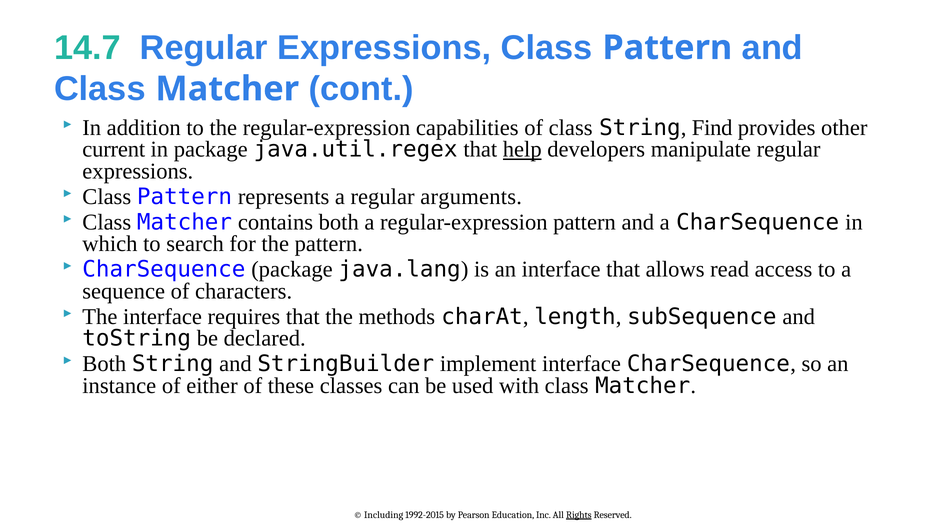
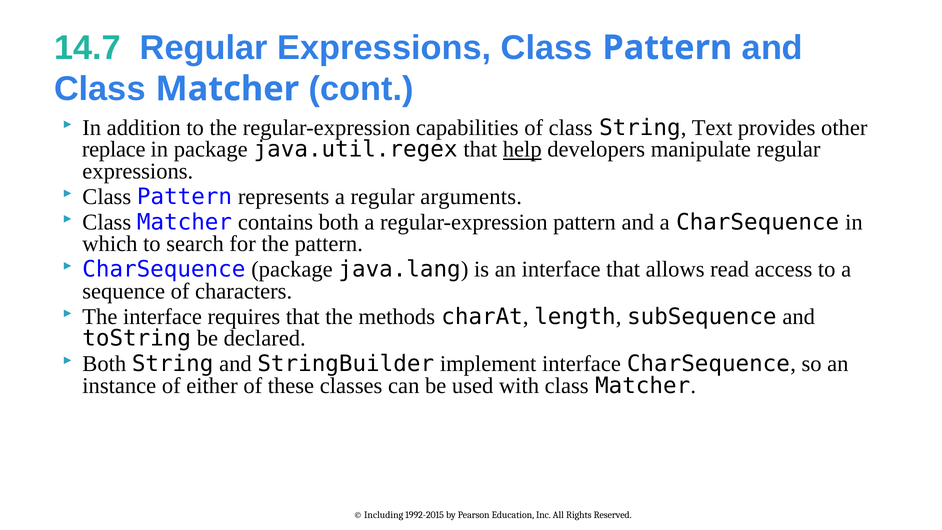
Find: Find -> Text
current: current -> replace
Rights underline: present -> none
